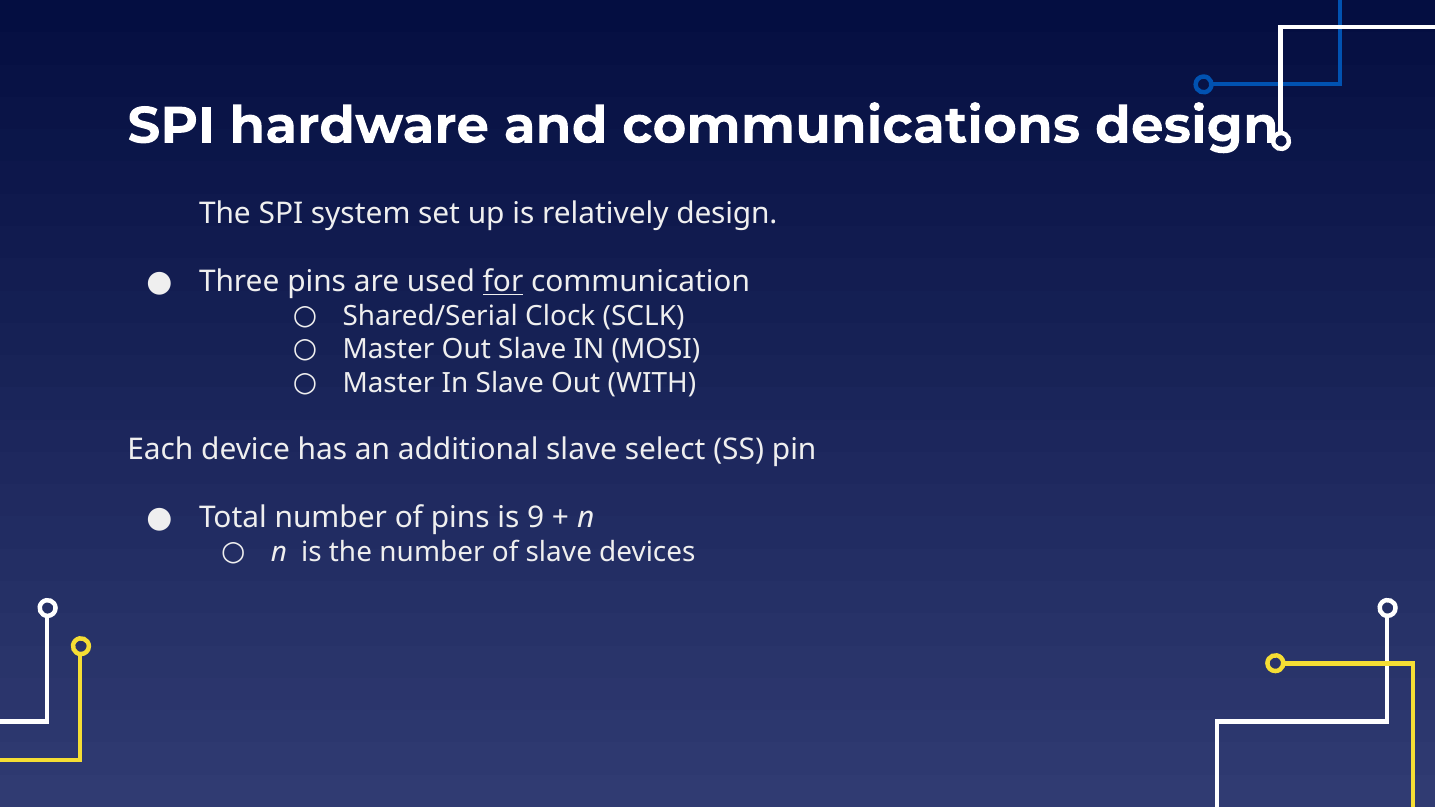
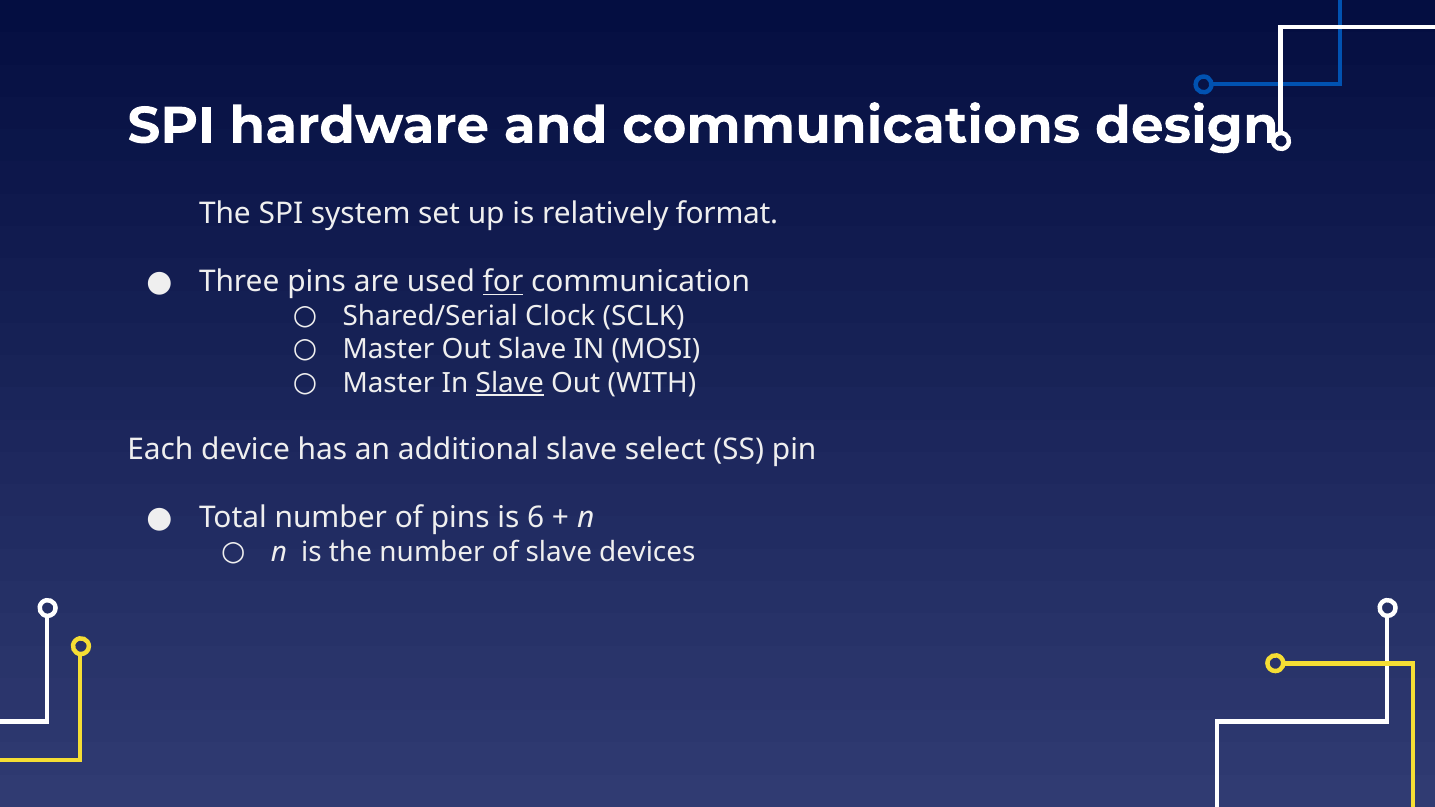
relatively design: design -> format
Slave at (510, 383) underline: none -> present
9: 9 -> 6
